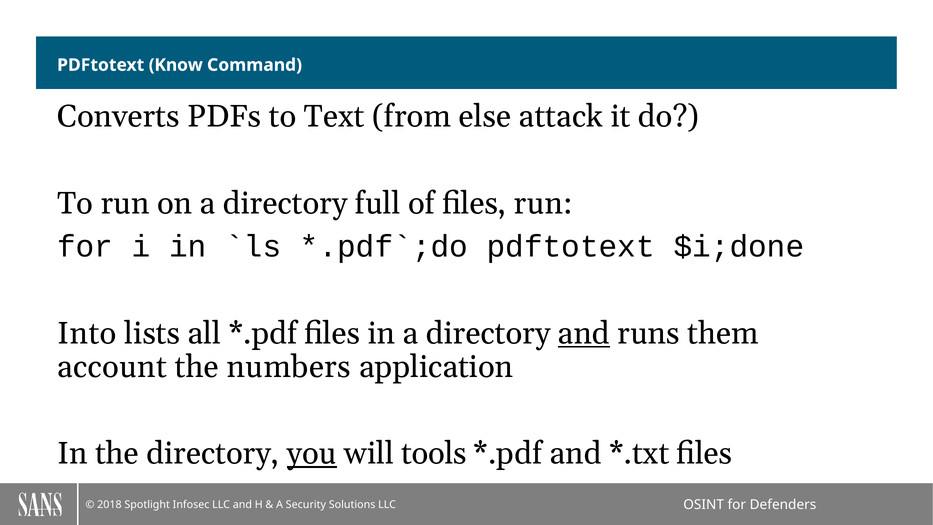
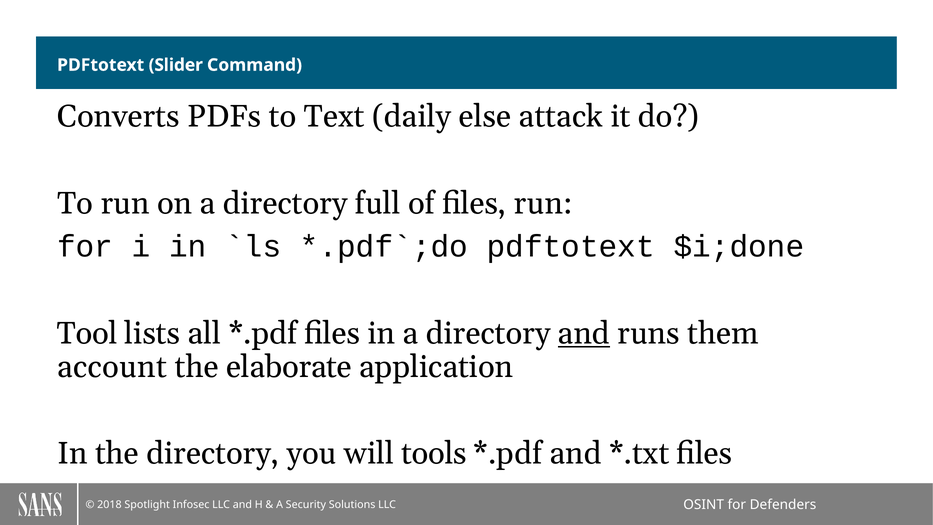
Know: Know -> Slider
from: from -> daily
Into: Into -> Tool
numbers: numbers -> elaborate
you underline: present -> none
